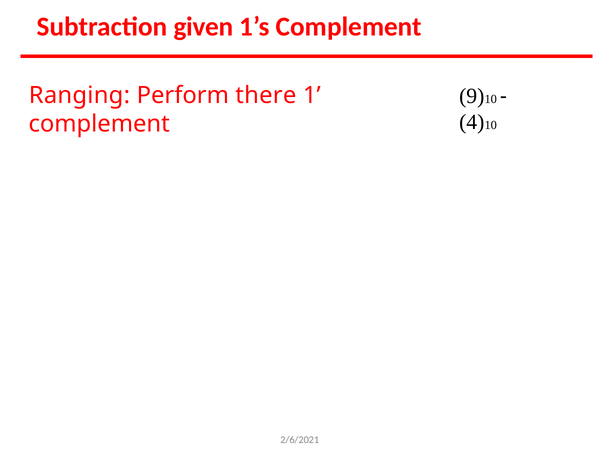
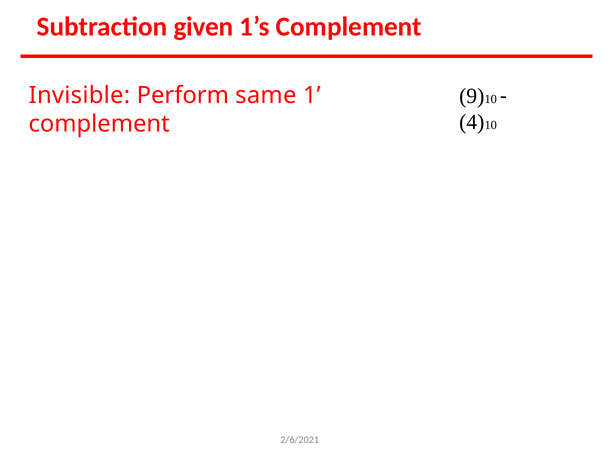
Ranging: Ranging -> Invisible
there: there -> same
